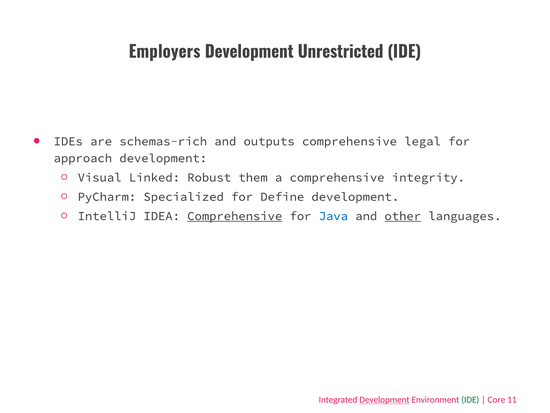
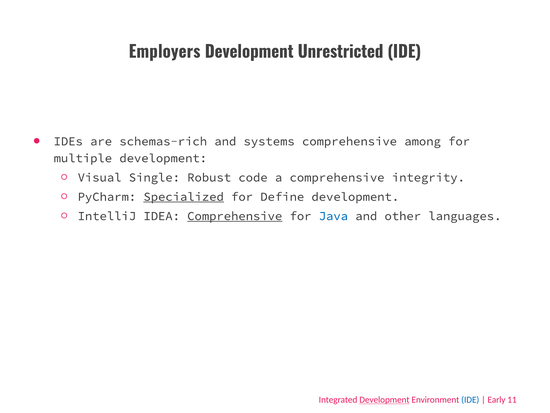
outputs: outputs -> systems
legal: legal -> among
approach: approach -> multiple
Linked: Linked -> Single
them: them -> code
Specialized underline: none -> present
other underline: present -> none
IDE at (470, 399) colour: green -> blue
Core: Core -> Early
